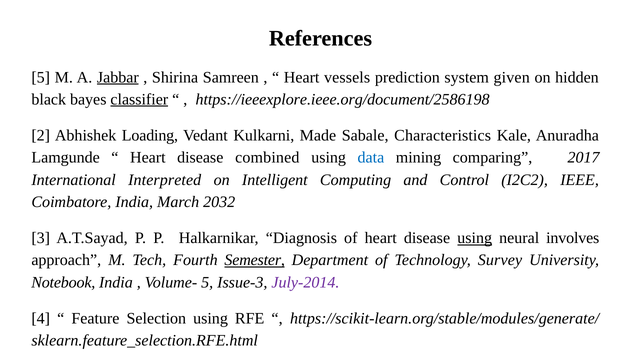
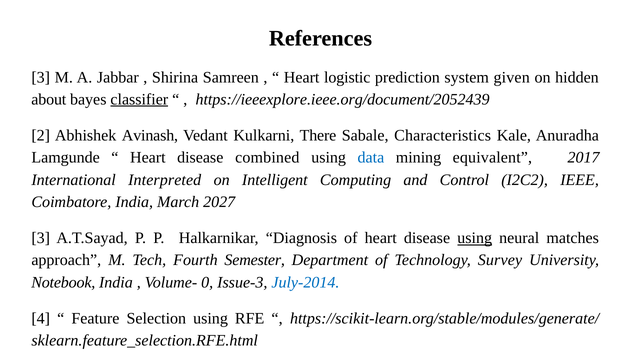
5 at (41, 77): 5 -> 3
Jabbar underline: present -> none
vessels: vessels -> logistic
black: black -> about
https://ieeexplore.ieee.org/document/2586198: https://ieeexplore.ieee.org/document/2586198 -> https://ieeexplore.ieee.org/document/2052439
Loading: Loading -> Avinash
Made: Made -> There
comparing: comparing -> equivalent
2032: 2032 -> 2027
involves: involves -> matches
Semester underline: present -> none
Volume- 5: 5 -> 0
July-2014 colour: purple -> blue
